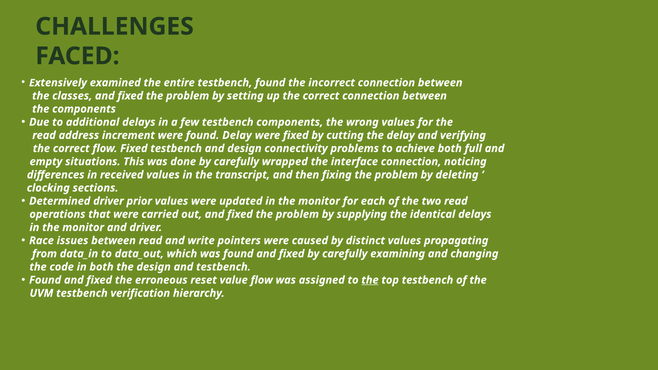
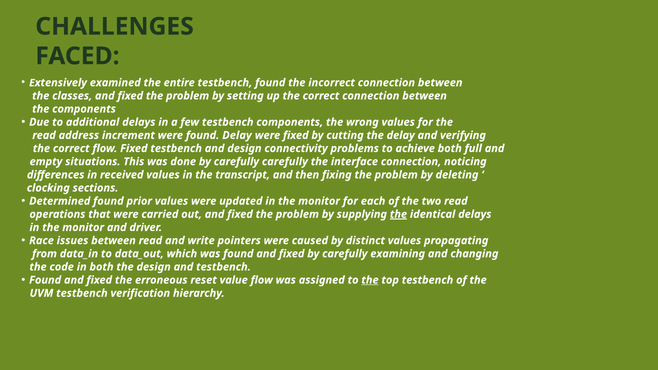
carefully wrapped: wrapped -> carefully
Determined driver: driver -> found
the at (398, 214) underline: none -> present
